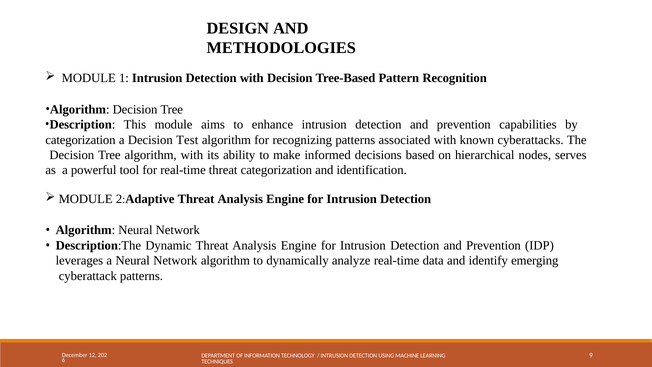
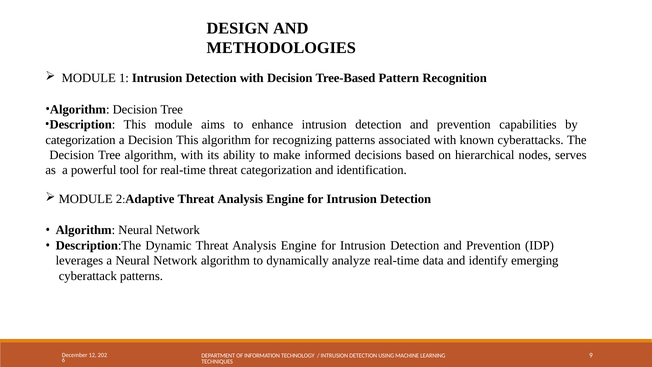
Decision Test: Test -> This
